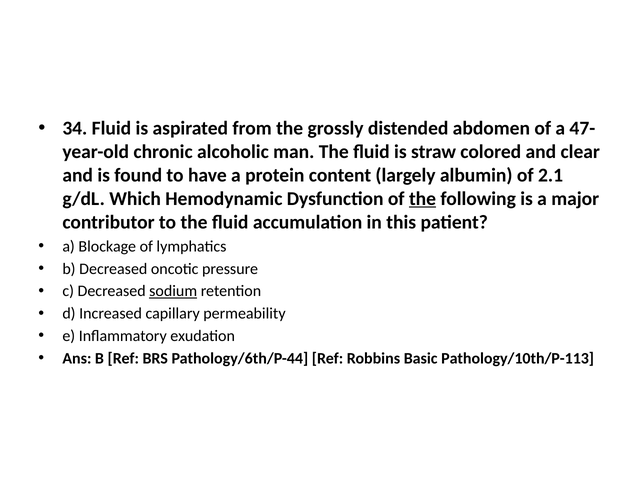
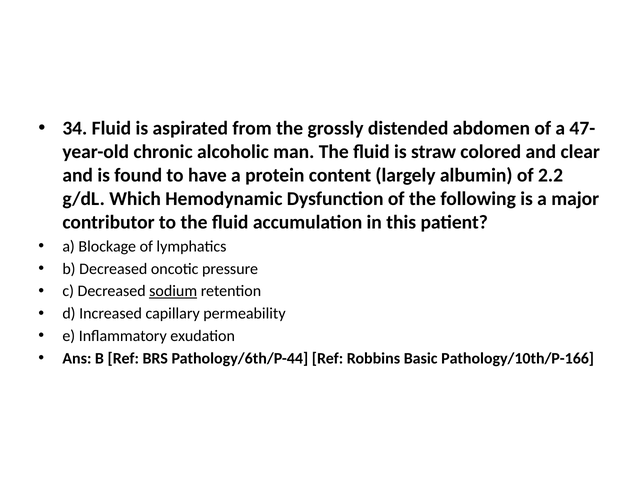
2.1: 2.1 -> 2.2
the at (423, 199) underline: present -> none
Pathology/10th/P-113: Pathology/10th/P-113 -> Pathology/10th/P-166
